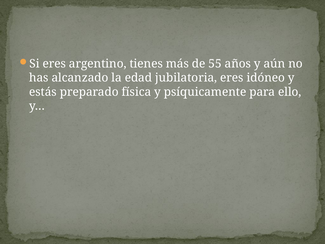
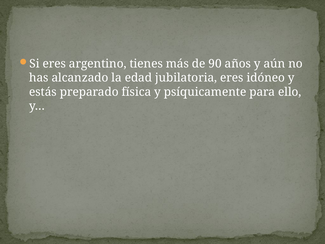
55: 55 -> 90
